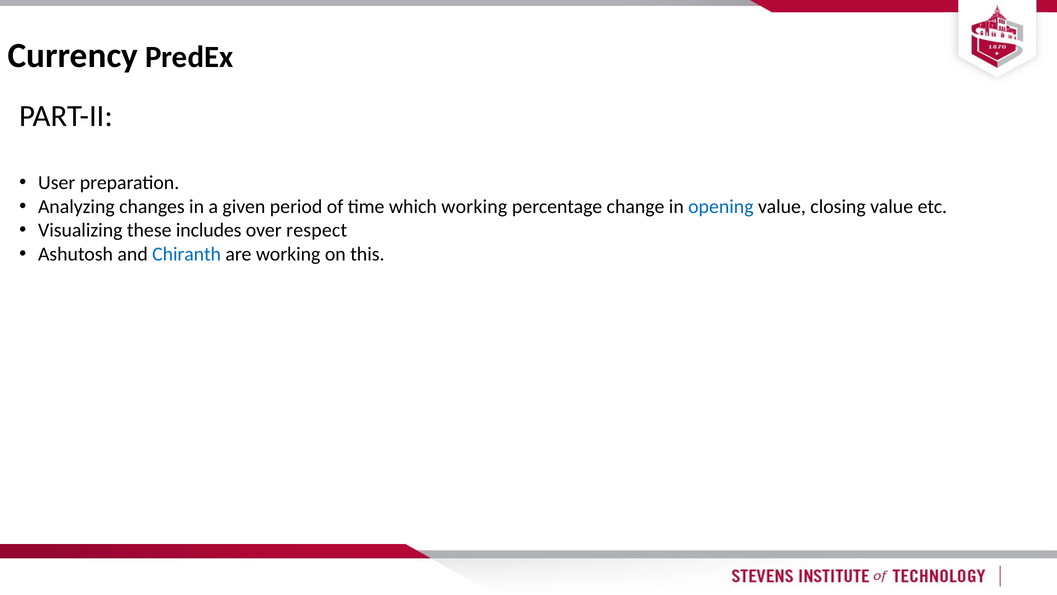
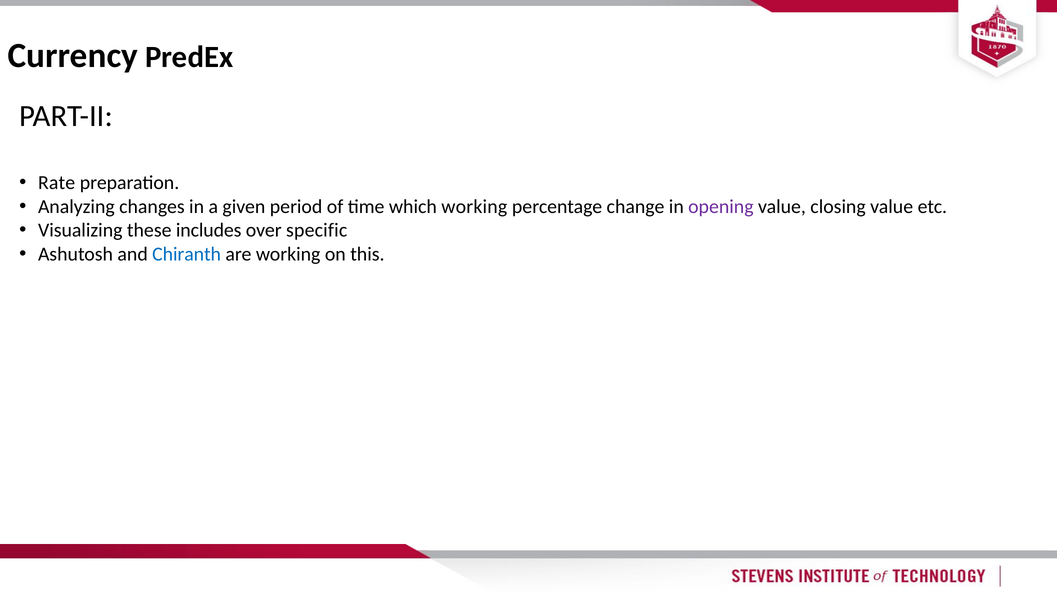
User: User -> Rate
opening colour: blue -> purple
respect: respect -> specific
